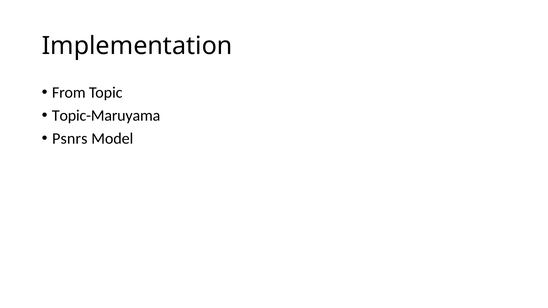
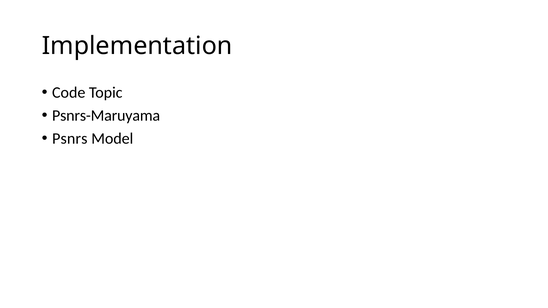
From: From -> Code
Topic-Maruyama: Topic-Maruyama -> Psnrs-Maruyama
